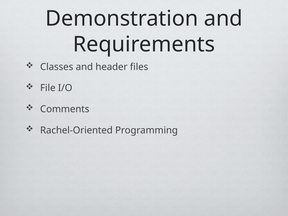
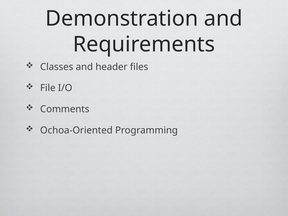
Rachel-Oriented: Rachel-Oriented -> Ochoa-Oriented
